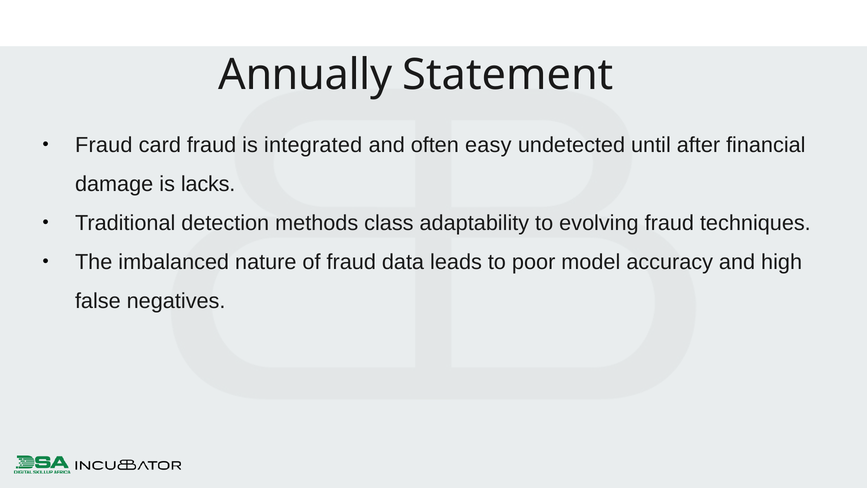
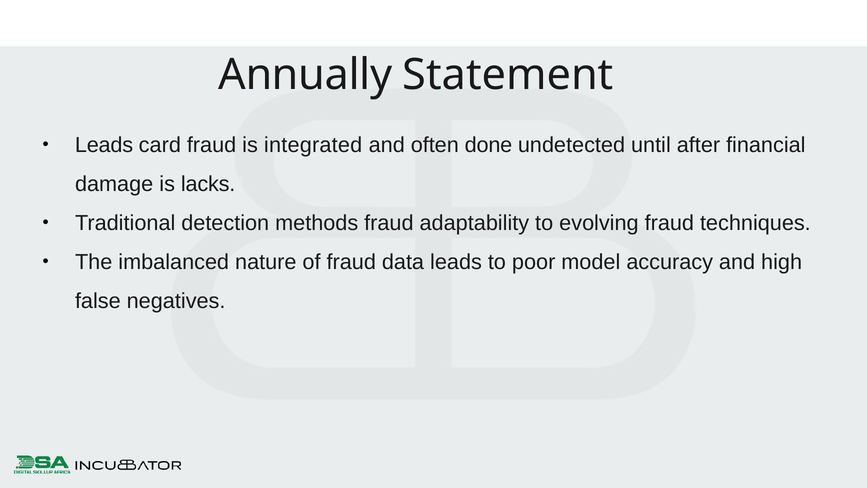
Fraud at (104, 145): Fraud -> Leads
easy: easy -> done
methods class: class -> fraud
